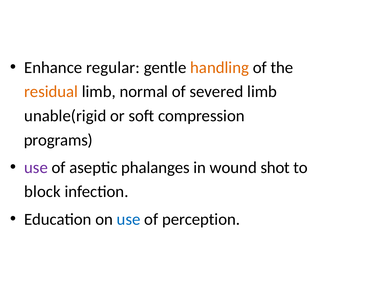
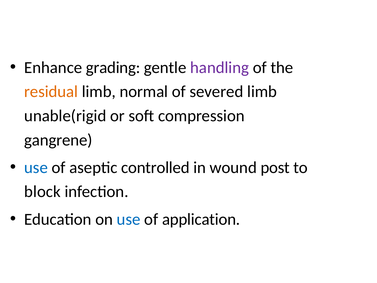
regular: regular -> grading
handling colour: orange -> purple
programs: programs -> gangrene
use at (36, 167) colour: purple -> blue
phalanges: phalanges -> controlled
shot: shot -> post
perception: perception -> application
